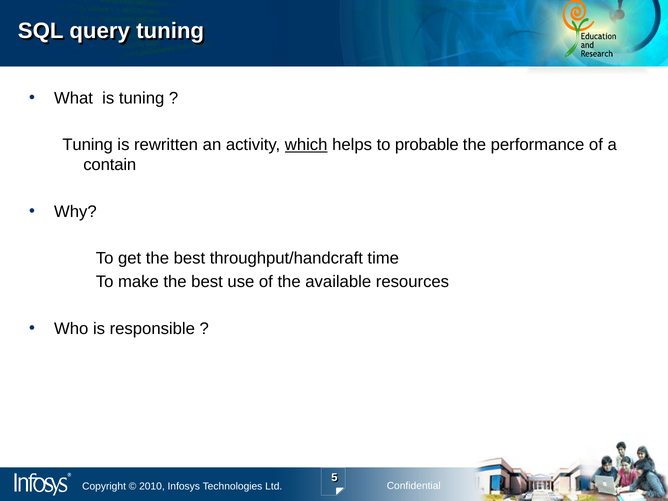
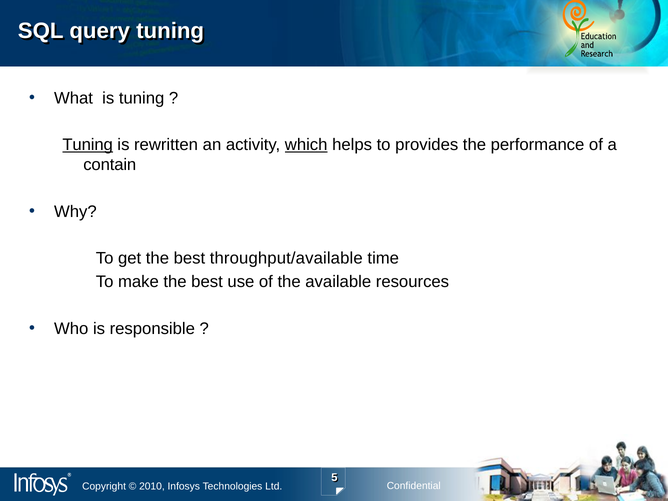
Tuning at (88, 145) underline: none -> present
probable: probable -> provides
throughput/handcraft: throughput/handcraft -> throughput/available
